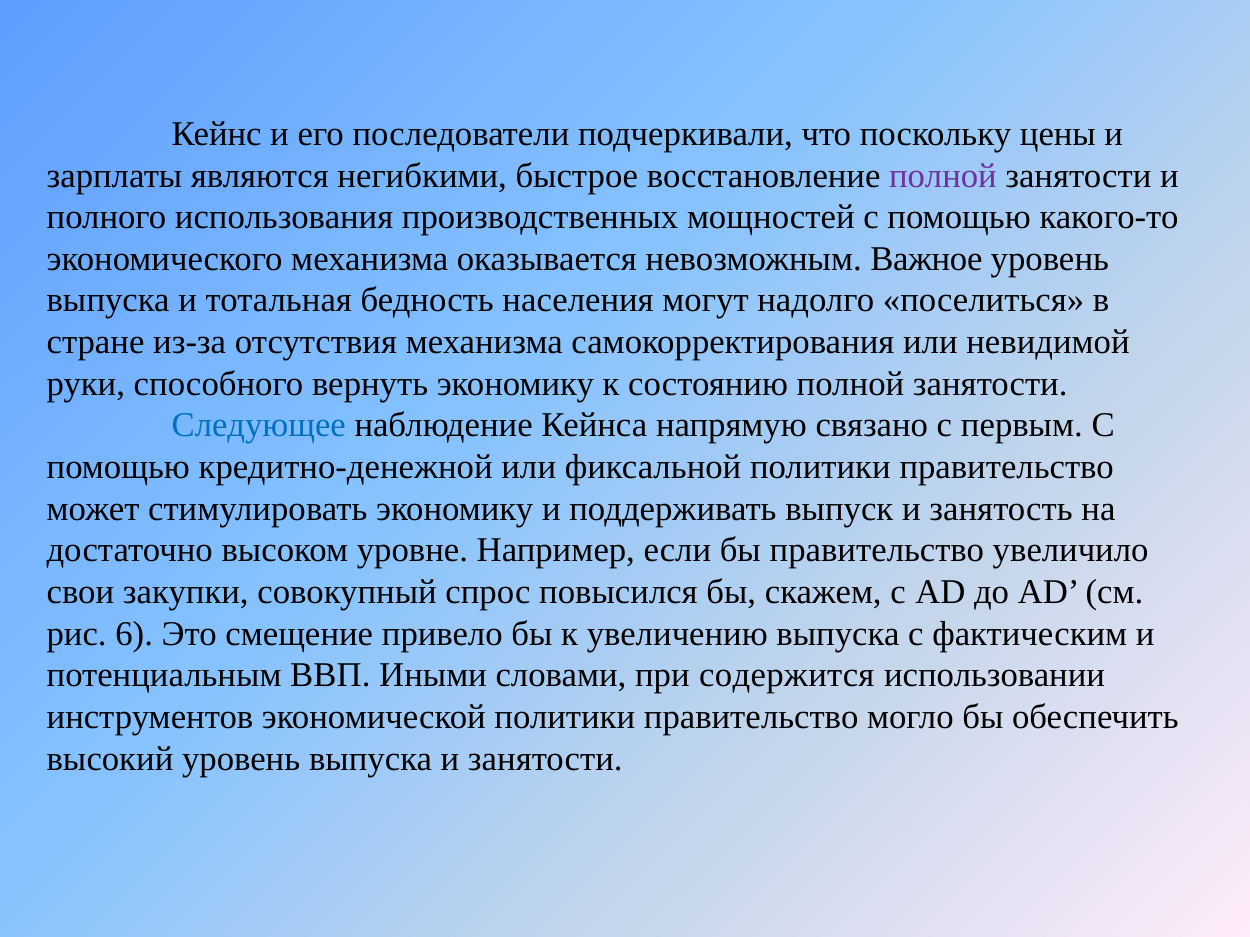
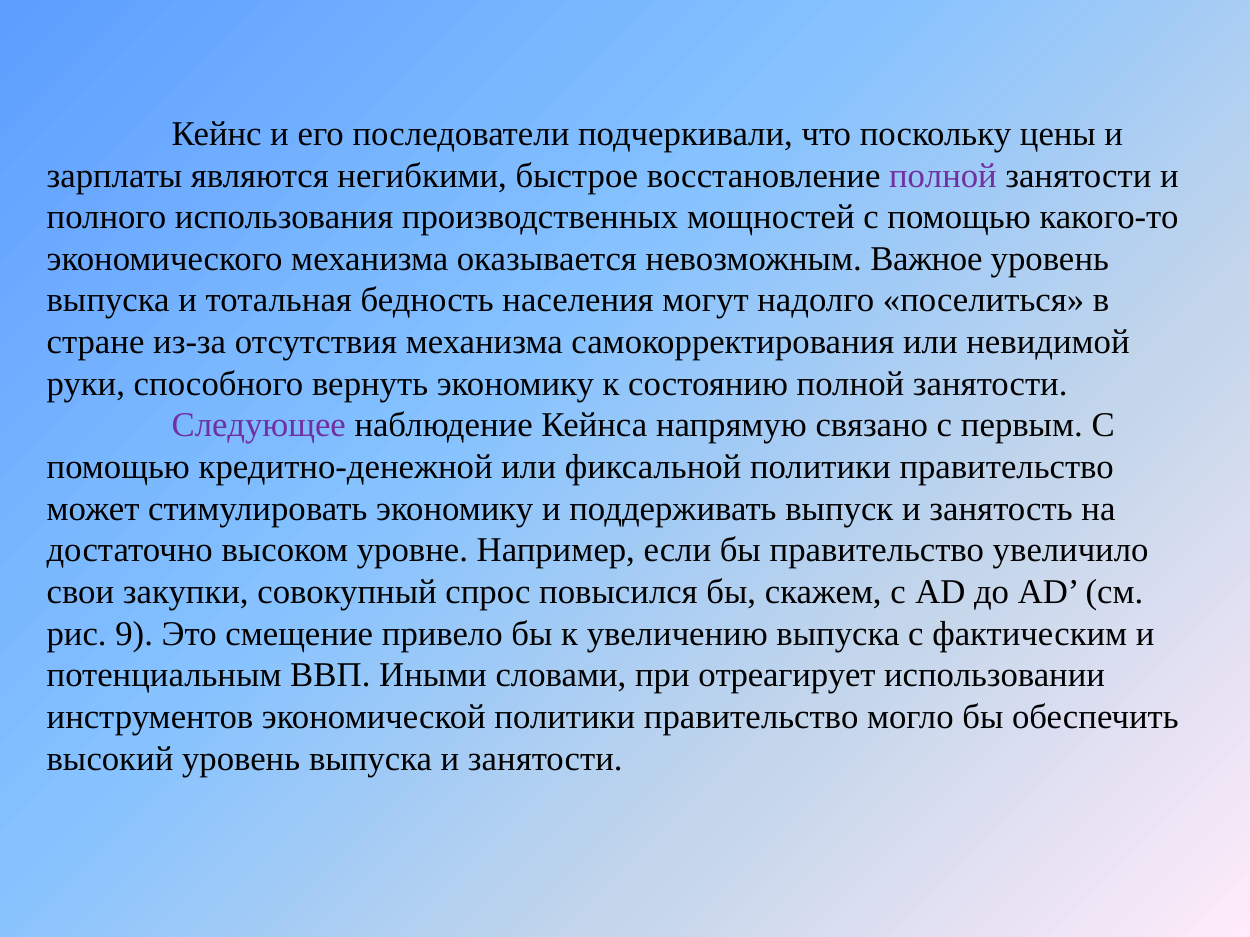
Следующее colour: blue -> purple
6: 6 -> 9
содержится: содержится -> отреагирует
